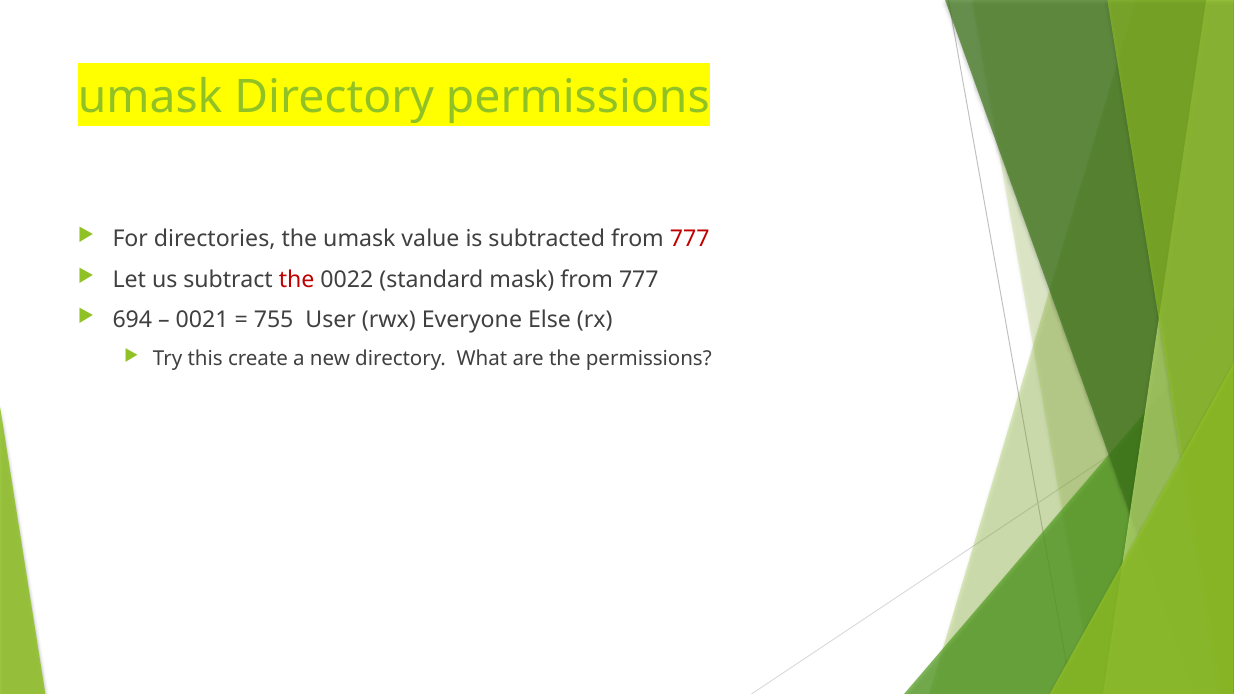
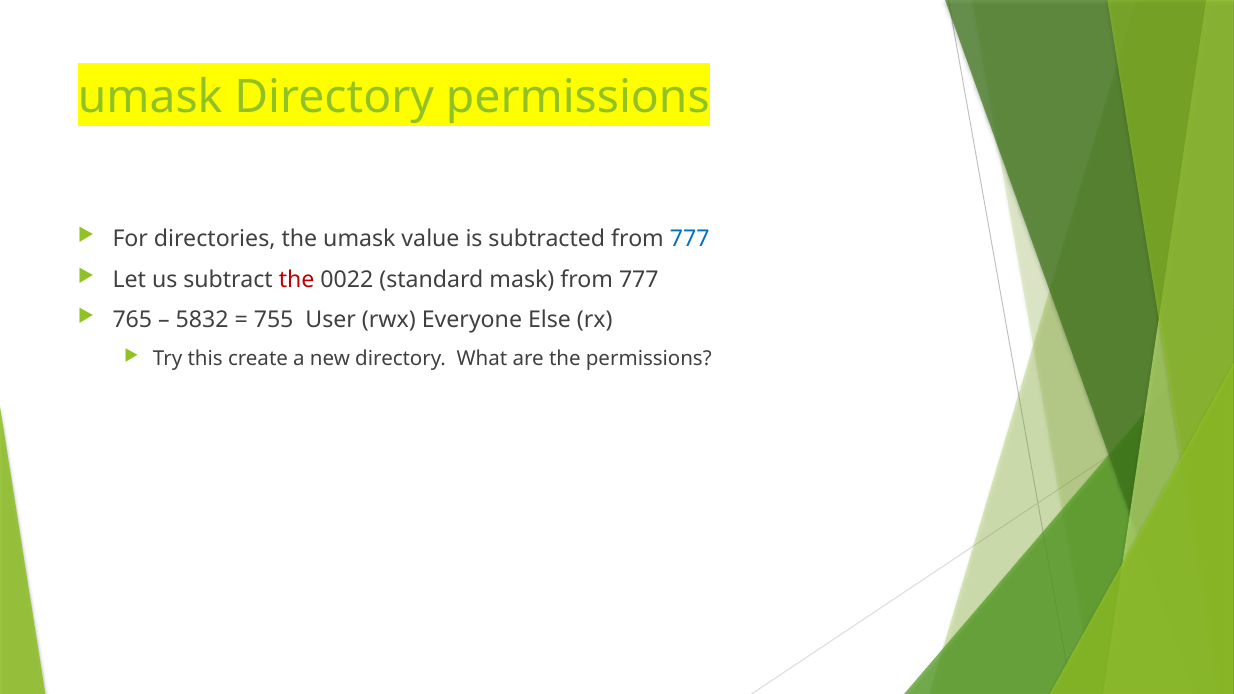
777 at (690, 239) colour: red -> blue
694: 694 -> 765
0021: 0021 -> 5832
